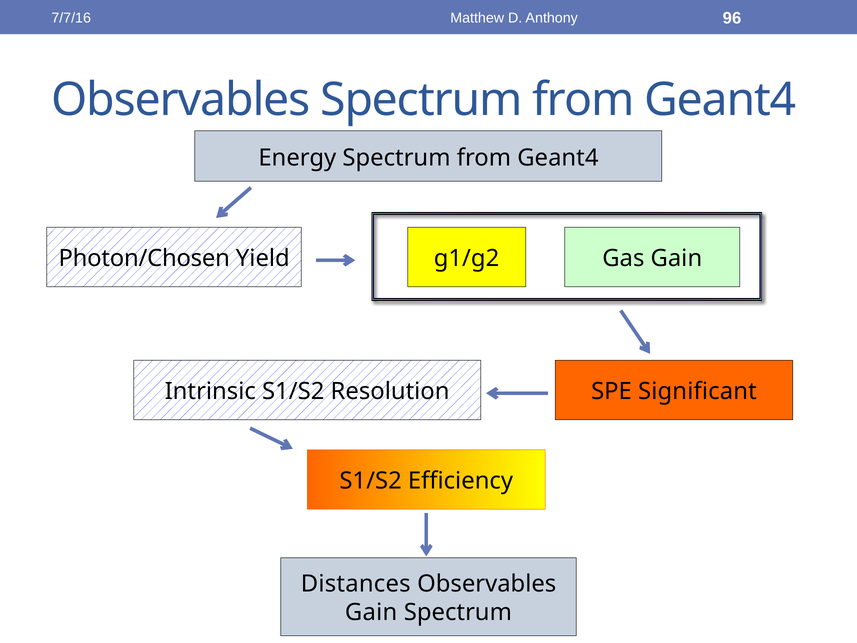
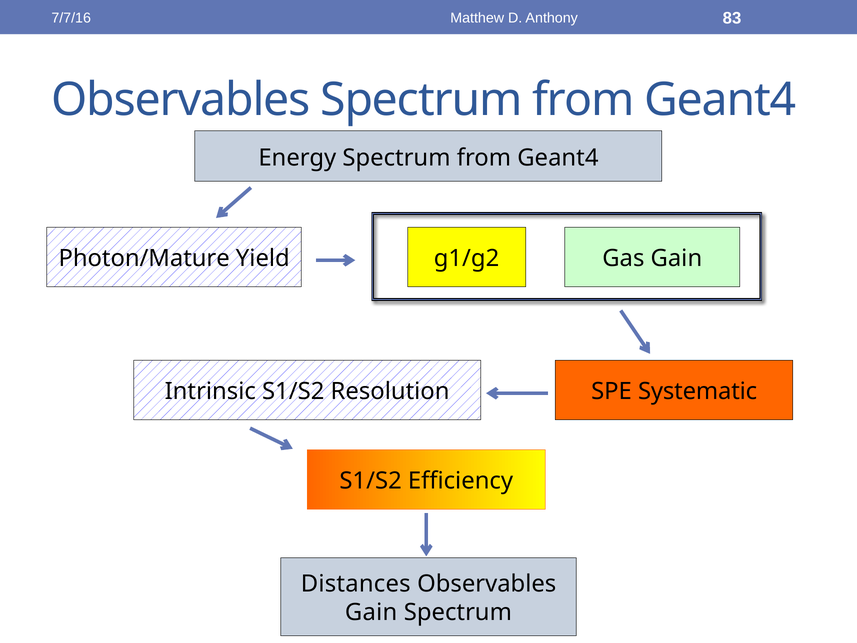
96: 96 -> 83
Photon/Chosen: Photon/Chosen -> Photon/Mature
Significant: Significant -> Systematic
